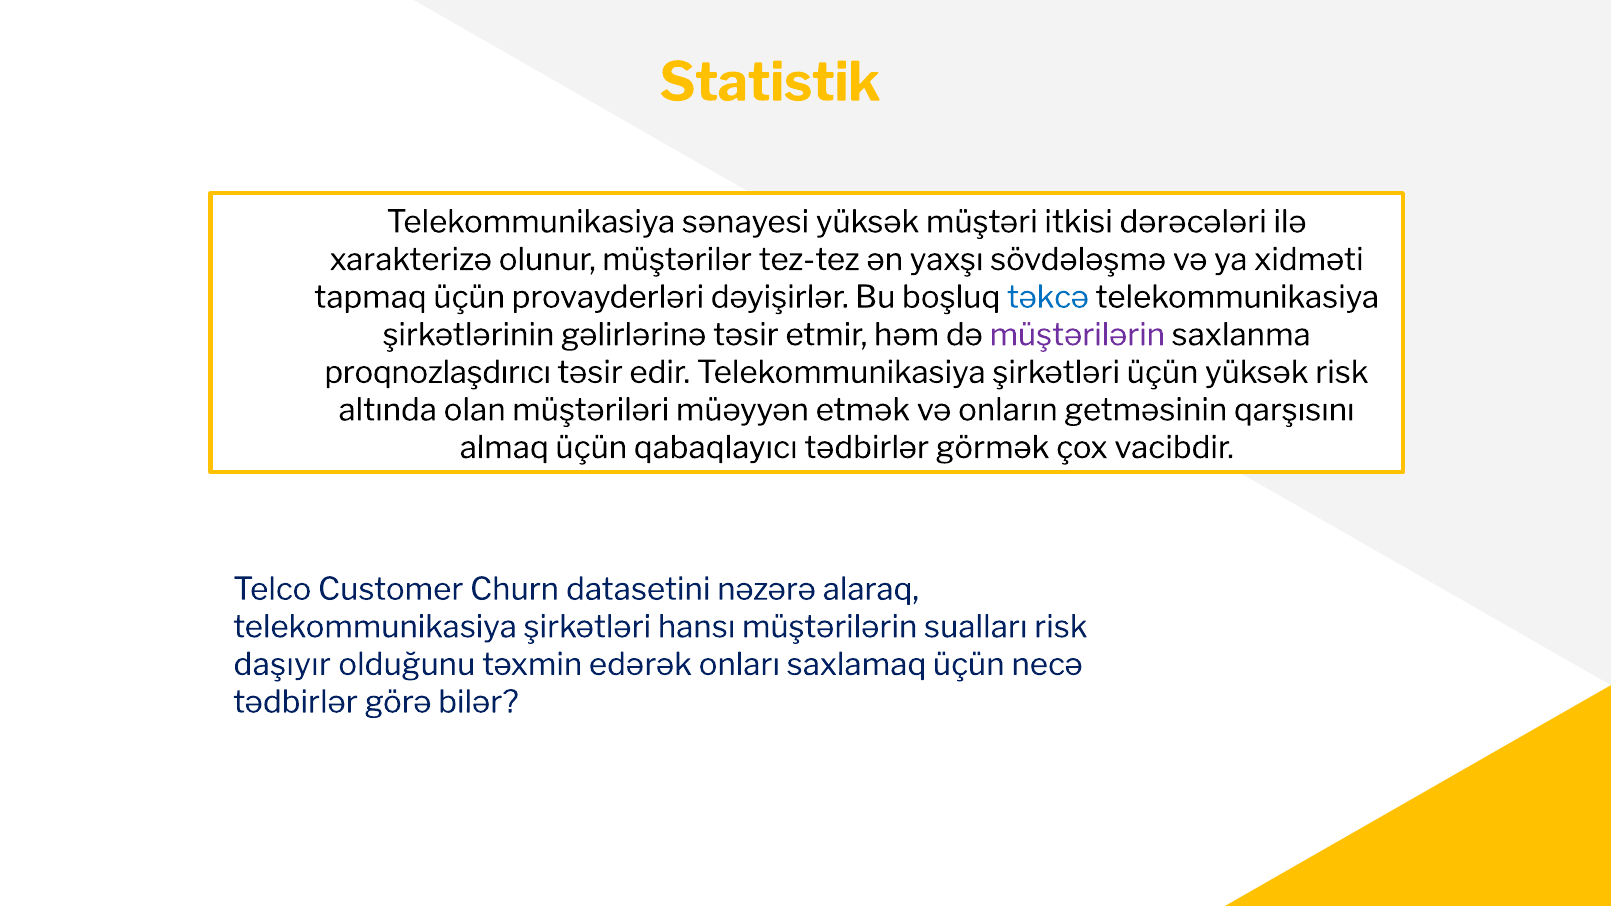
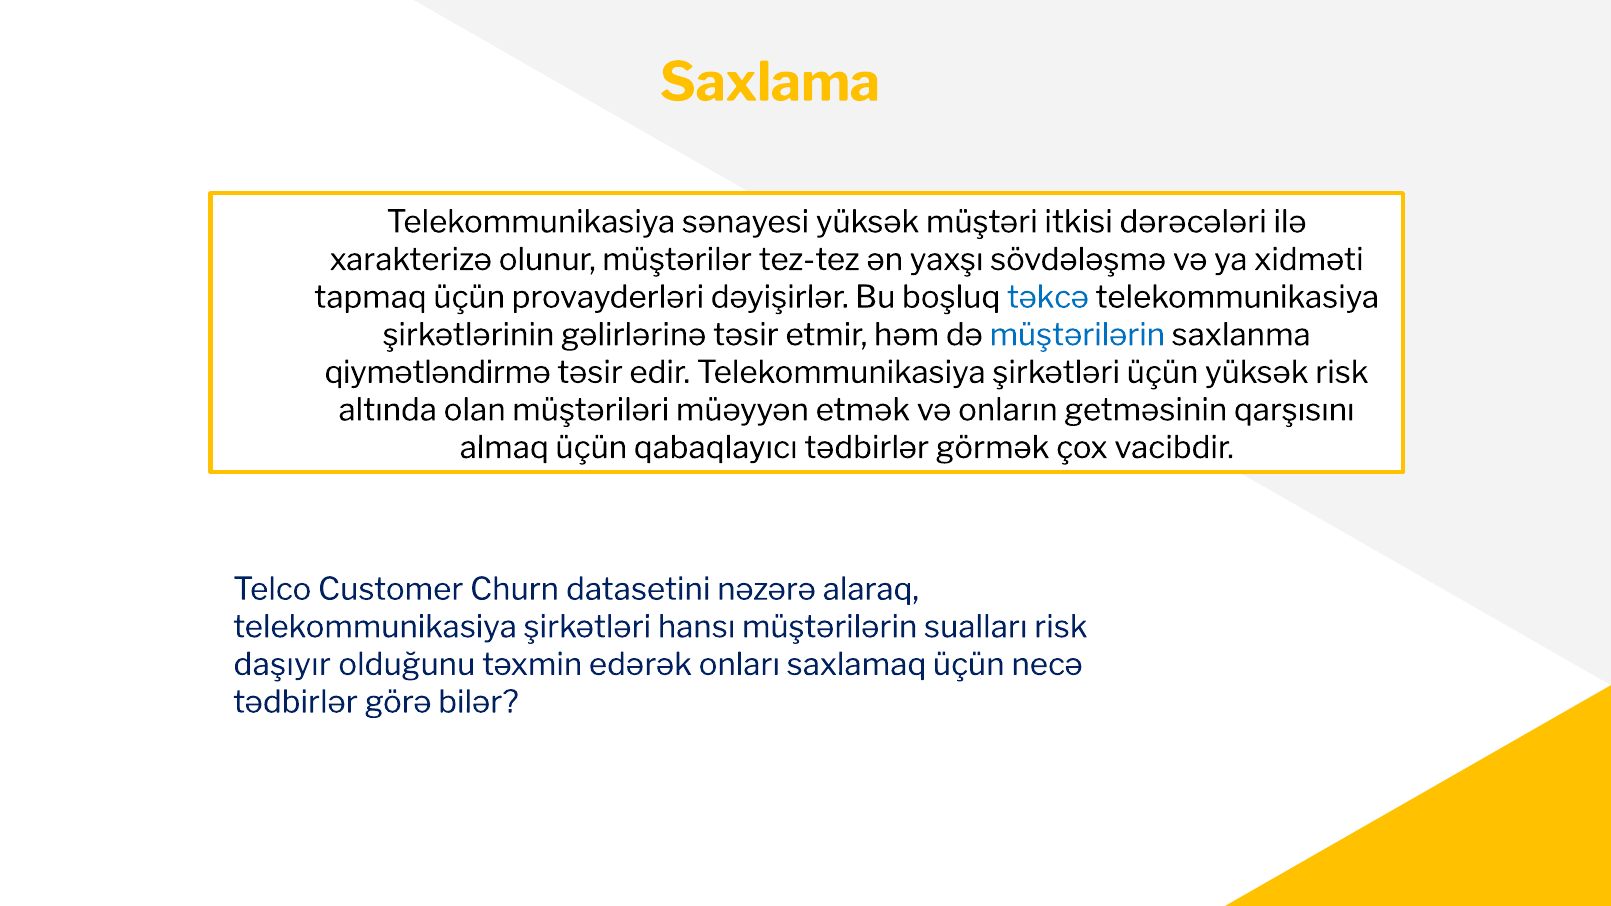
Statistik: Statistik -> Saxlama
müştərilərin at (1077, 335) colour: purple -> blue
proqnozlaşdırıcı: proqnozlaşdırıcı -> qiymətləndirmə
